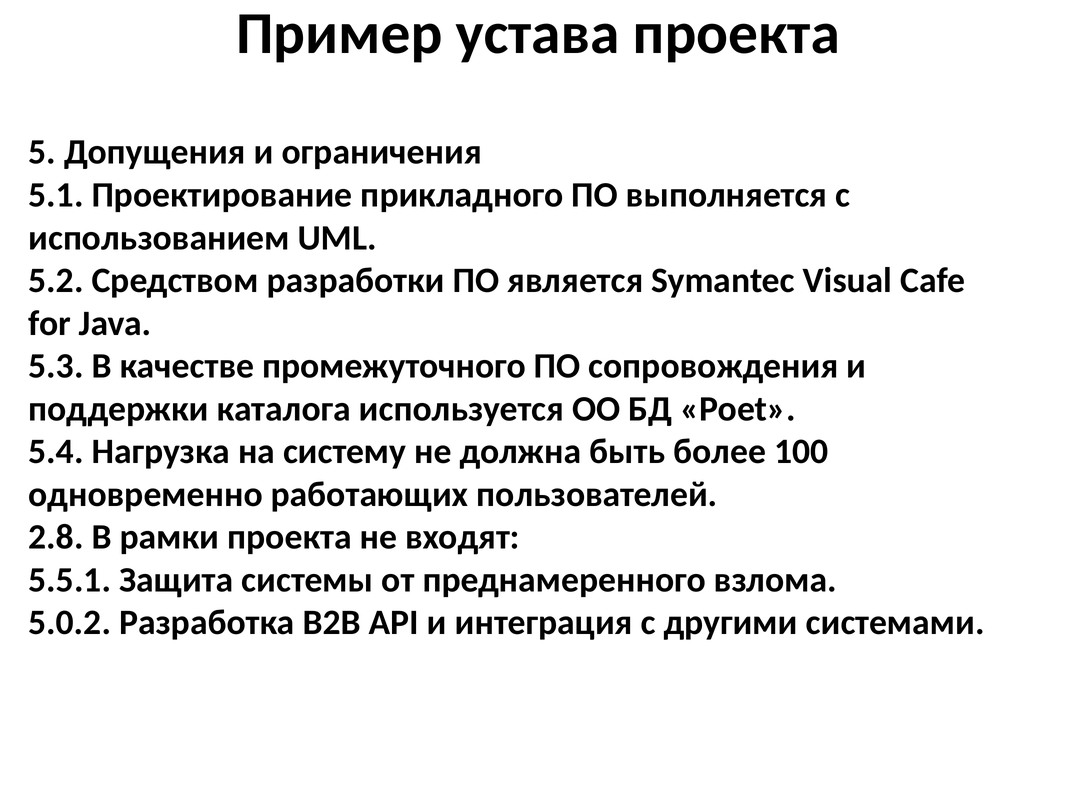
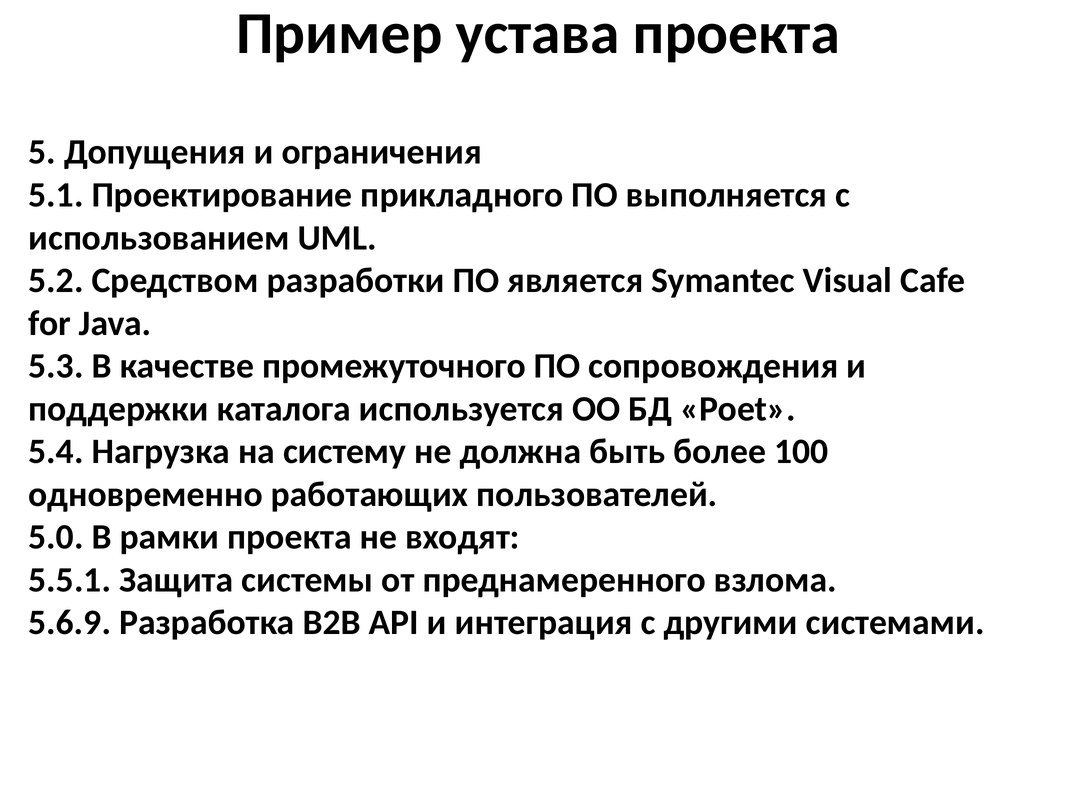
2.8: 2.8 -> 5.0
5.0.2: 5.0.2 -> 5.6.9
